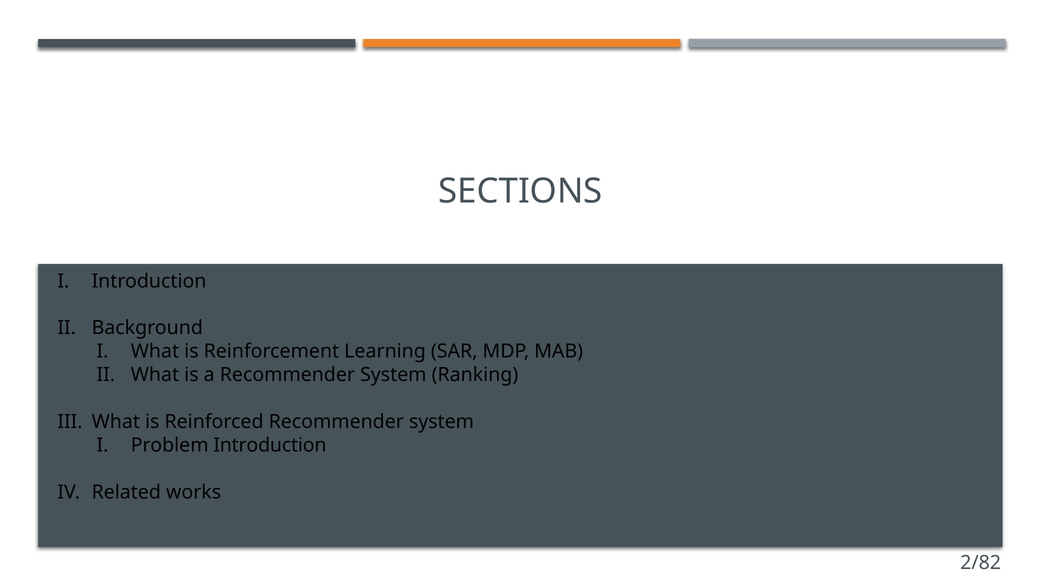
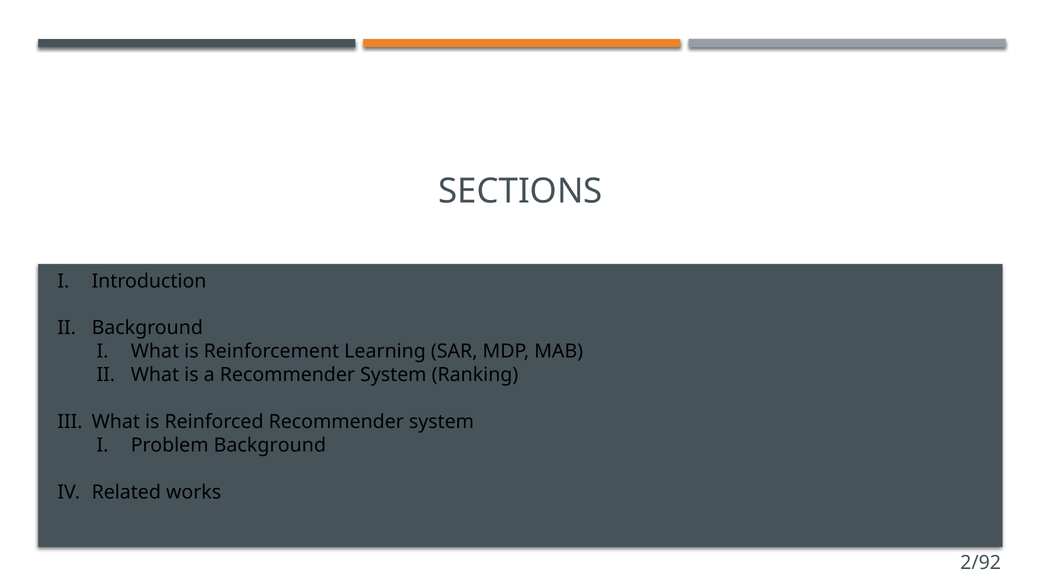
Problem Introduction: Introduction -> Background
2/82: 2/82 -> 2/92
